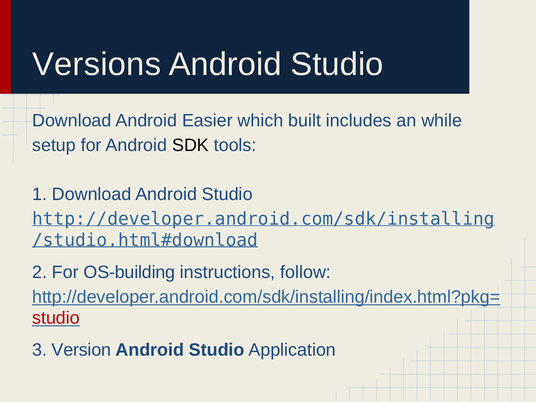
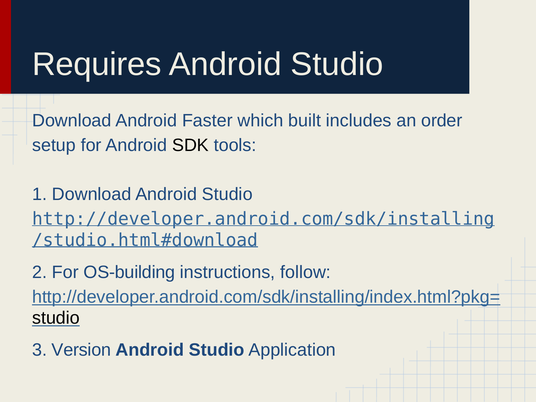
Versions: Versions -> Requires
Easier: Easier -> Faster
while: while -> order
studio at (56, 318) colour: red -> black
